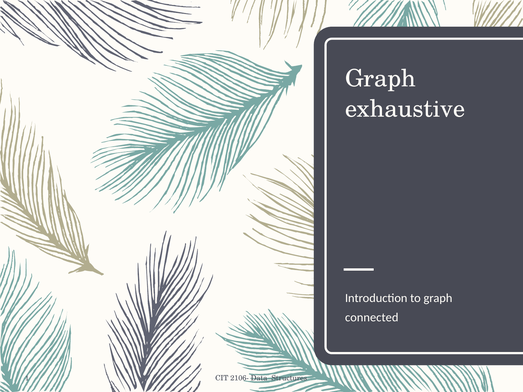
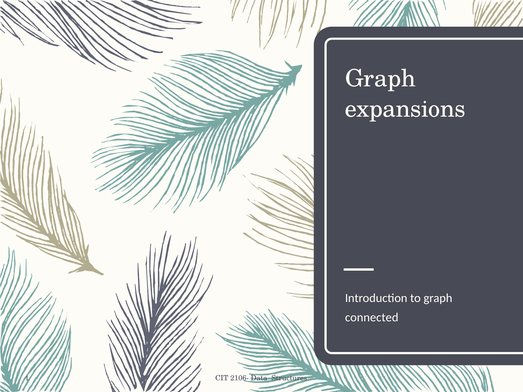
exhaustive: exhaustive -> expansions
